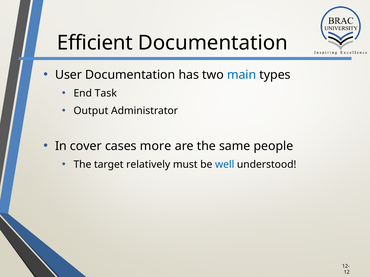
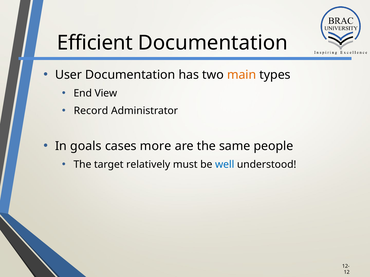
main colour: blue -> orange
Task: Task -> View
Output: Output -> Record
cover: cover -> goals
